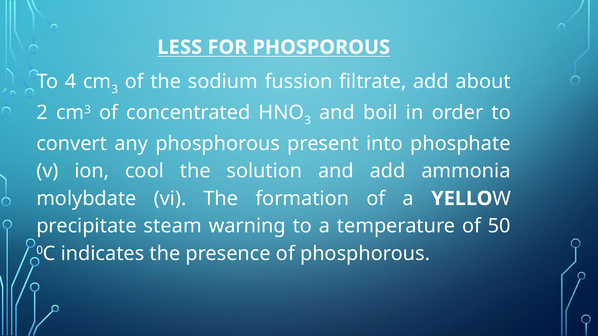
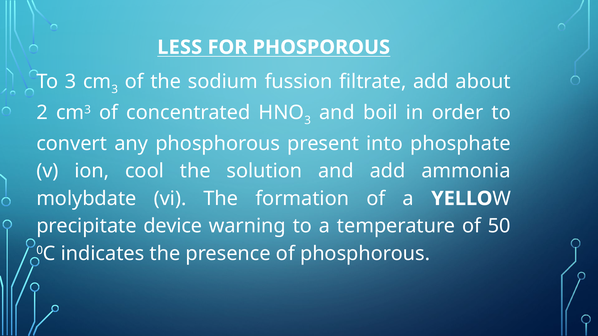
To 4: 4 -> 3
steam: steam -> device
